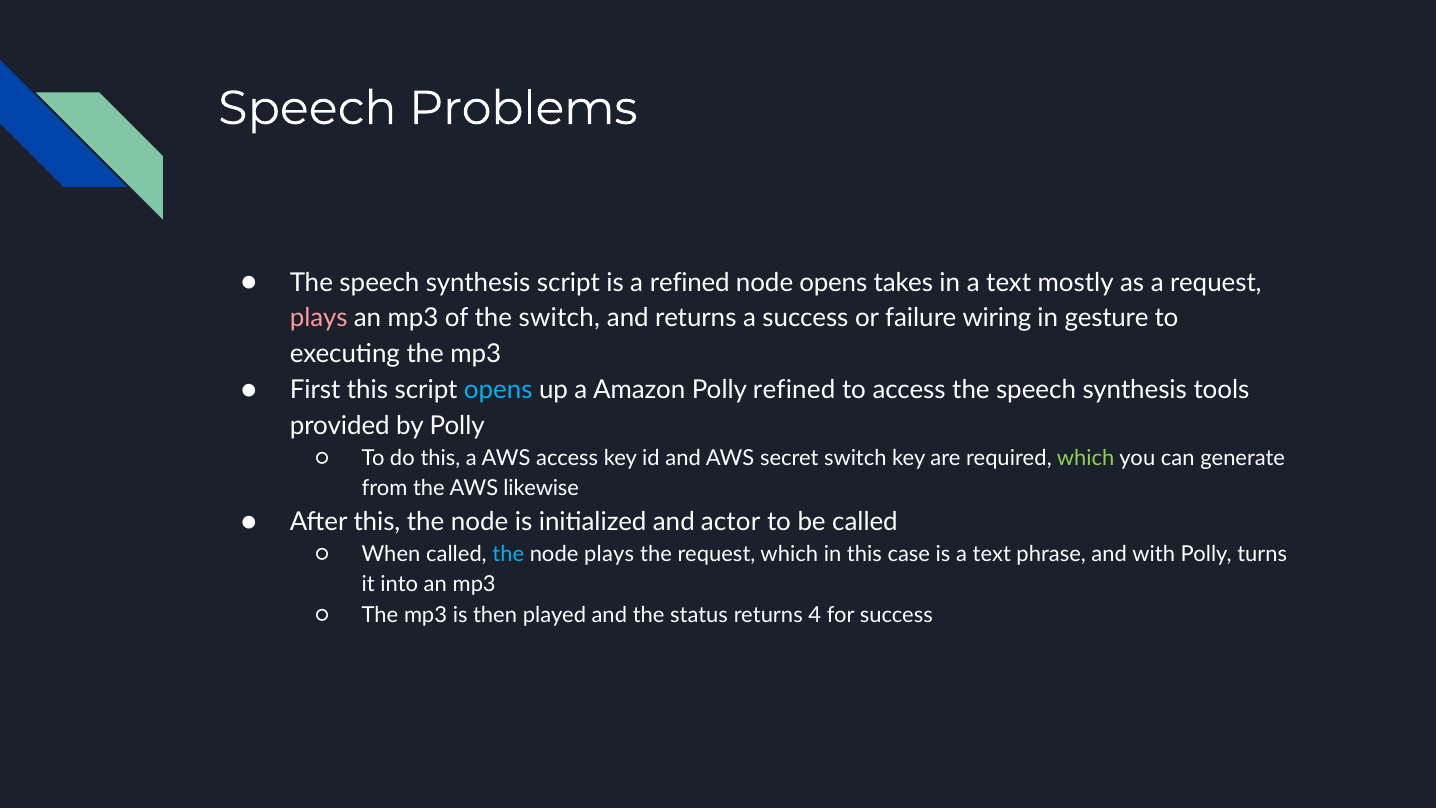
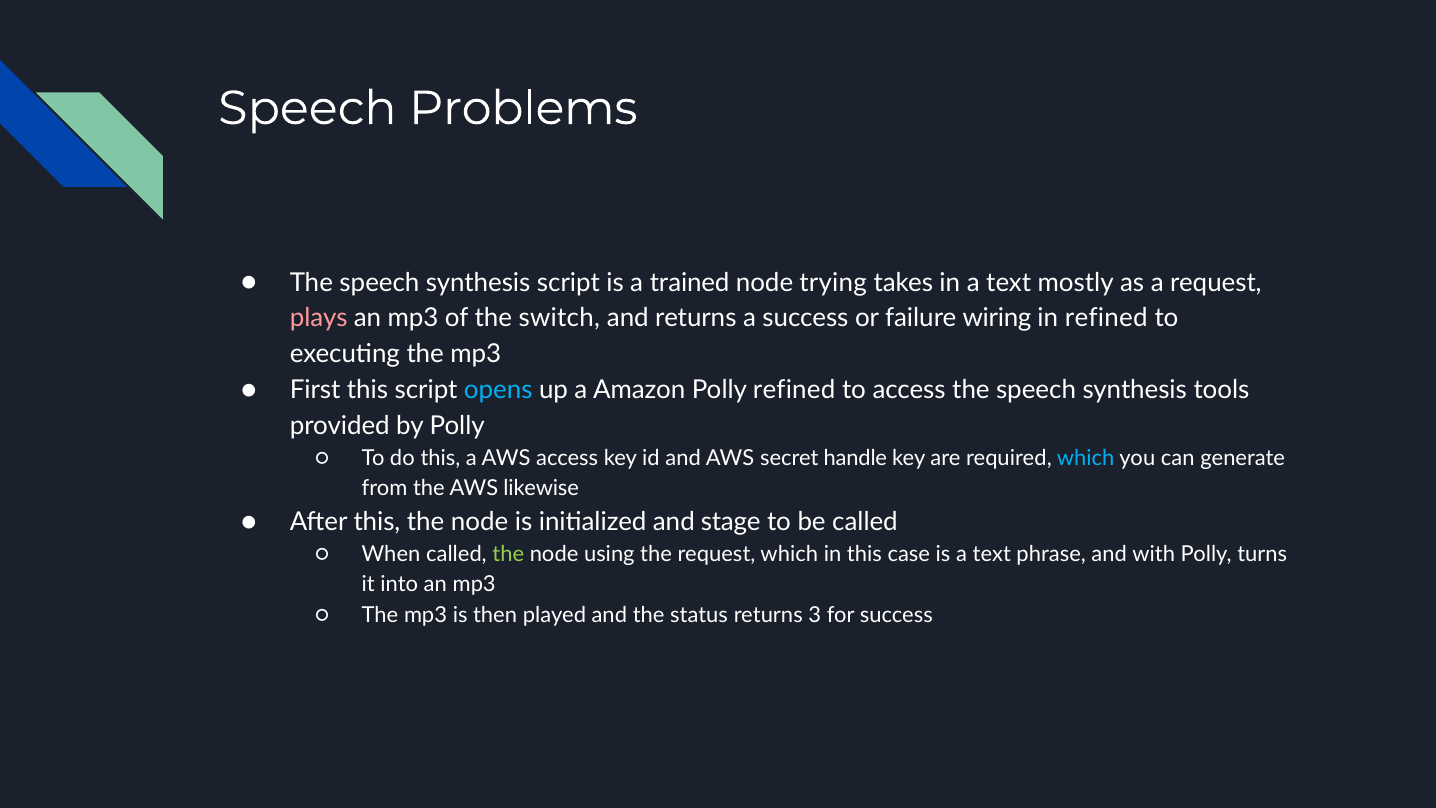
a refined: refined -> trained
node opens: opens -> trying
in gesture: gesture -> refined
secret switch: switch -> handle
which at (1086, 458) colour: light green -> light blue
actor: actor -> stage
the at (508, 554) colour: light blue -> light green
node plays: plays -> using
4: 4 -> 3
